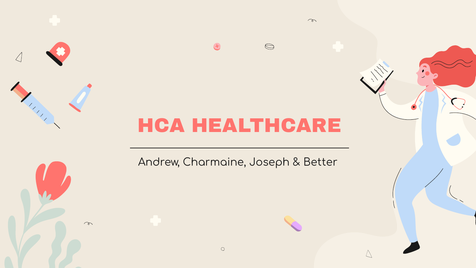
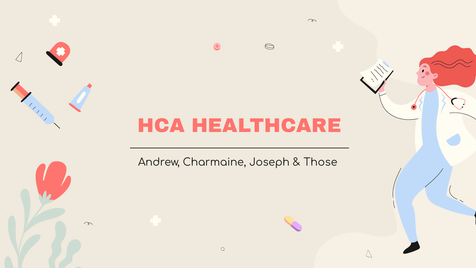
Better: Better -> Those
